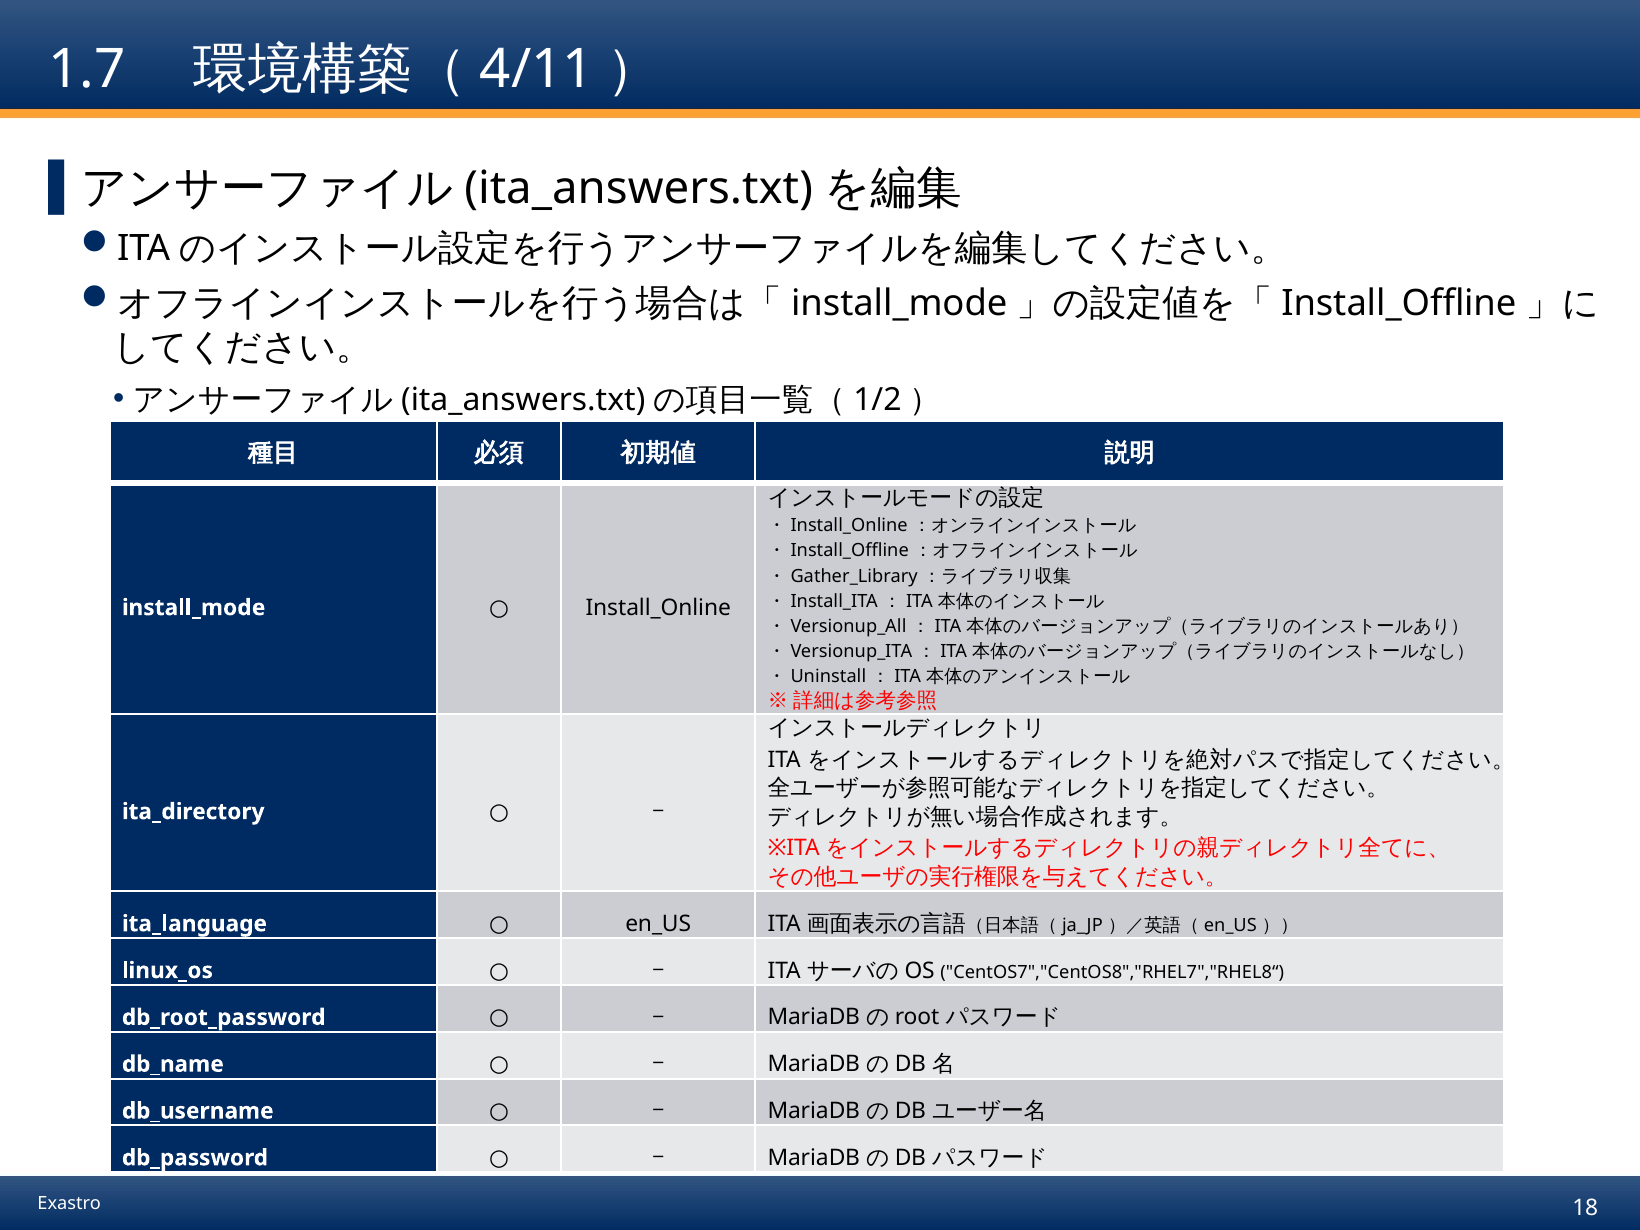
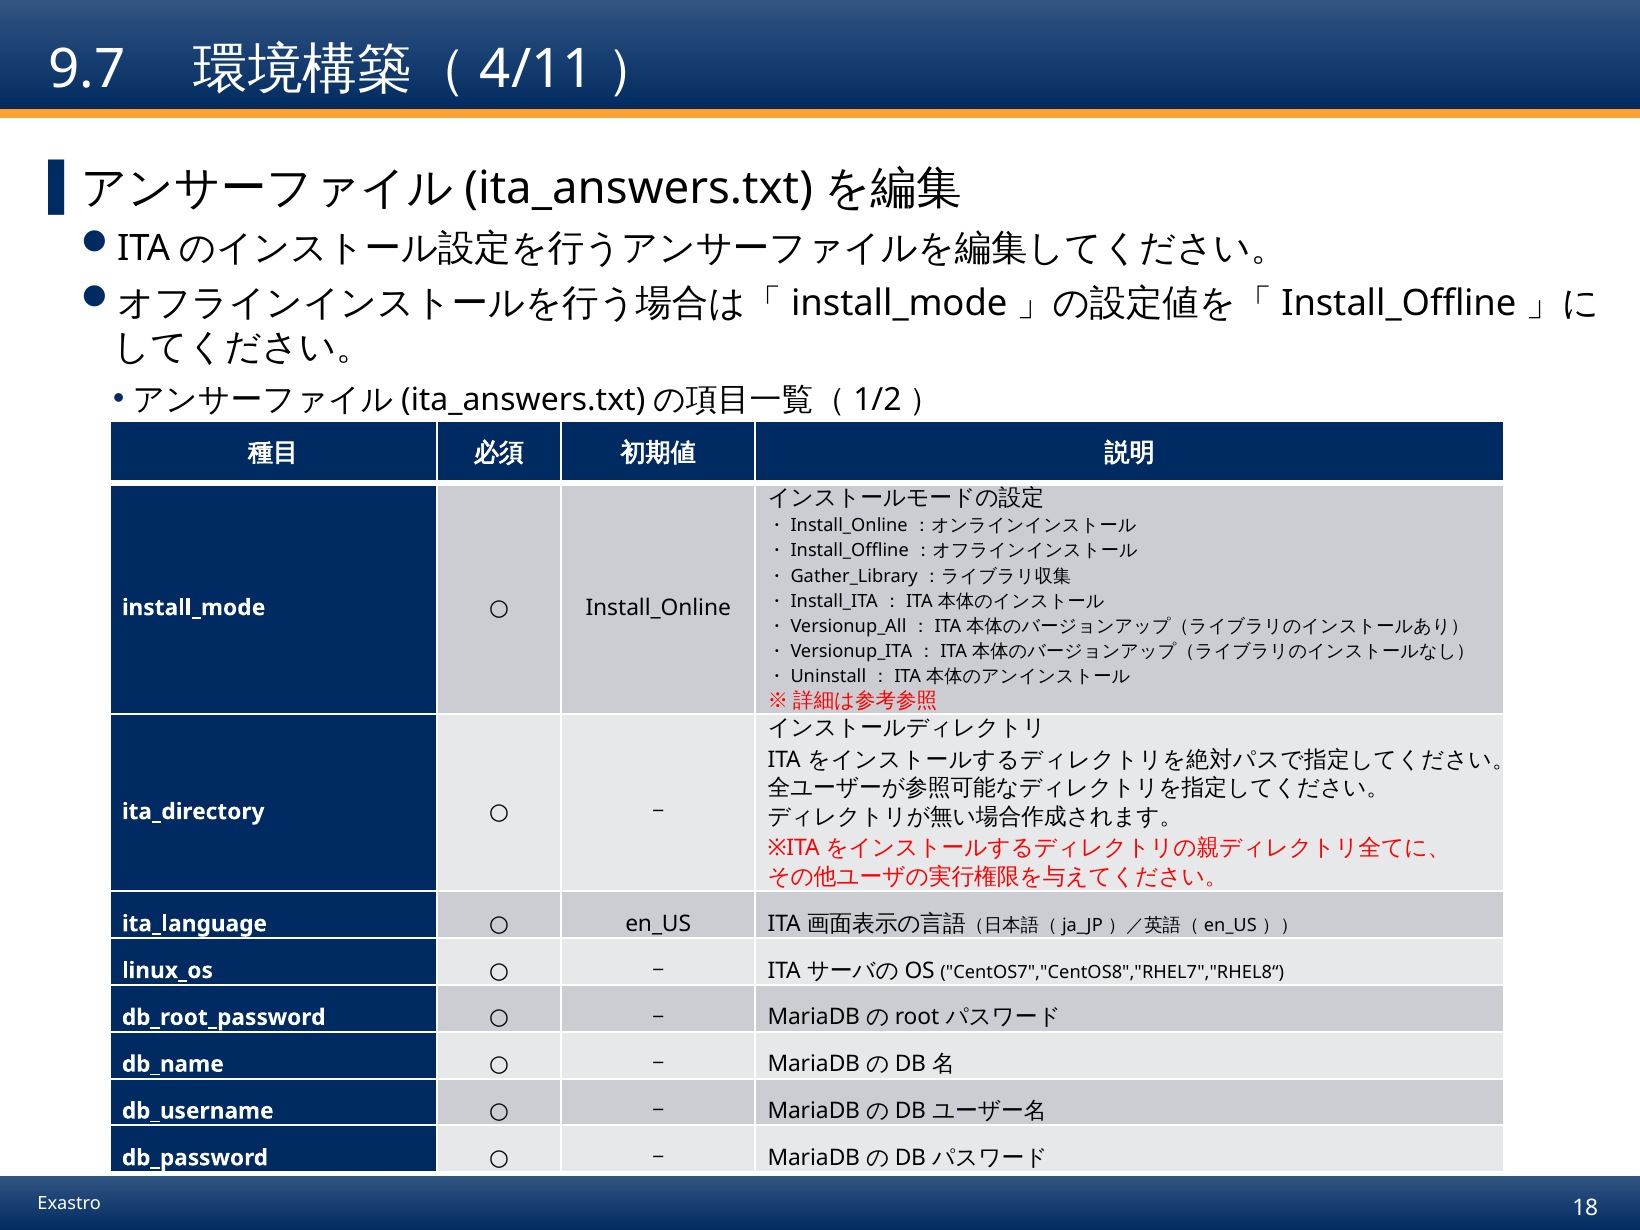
1.7: 1.7 -> 9.7
